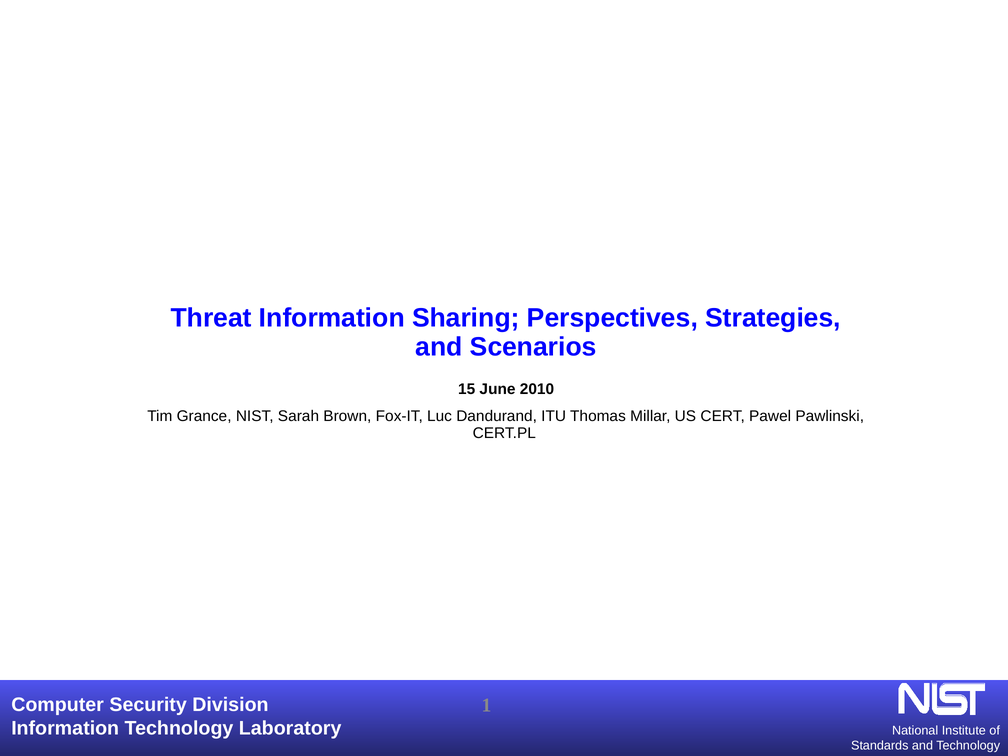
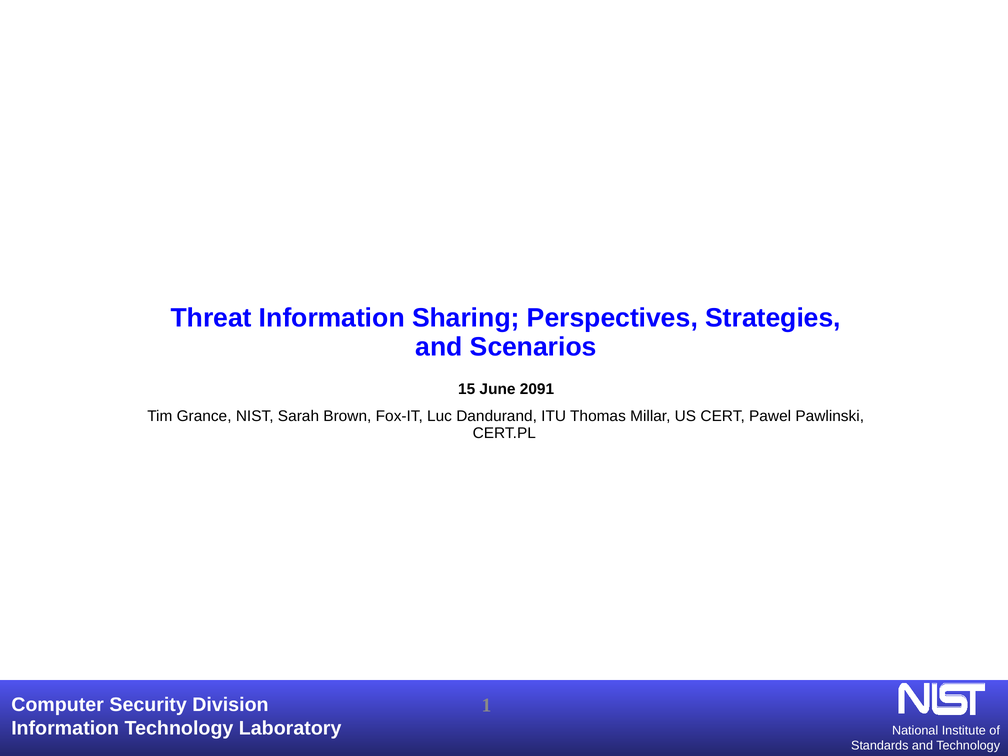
2010: 2010 -> 2091
